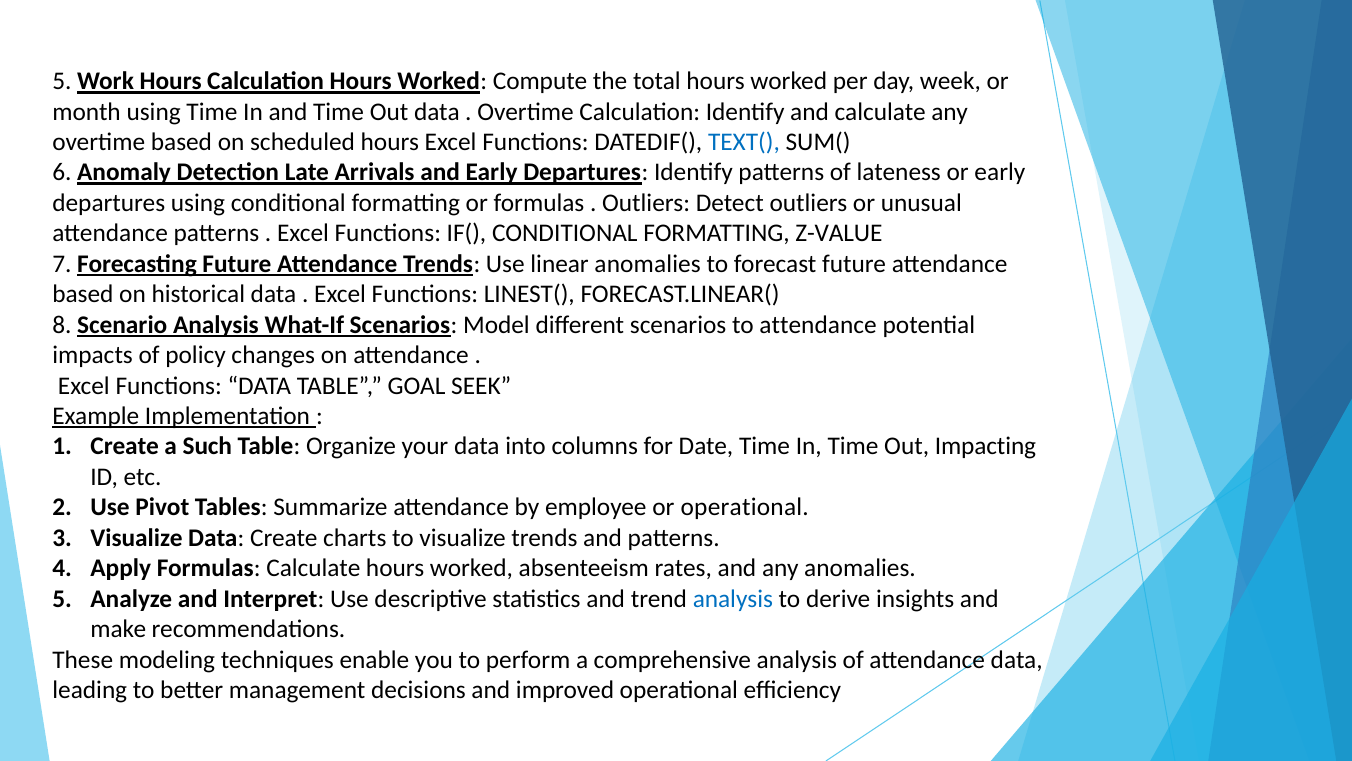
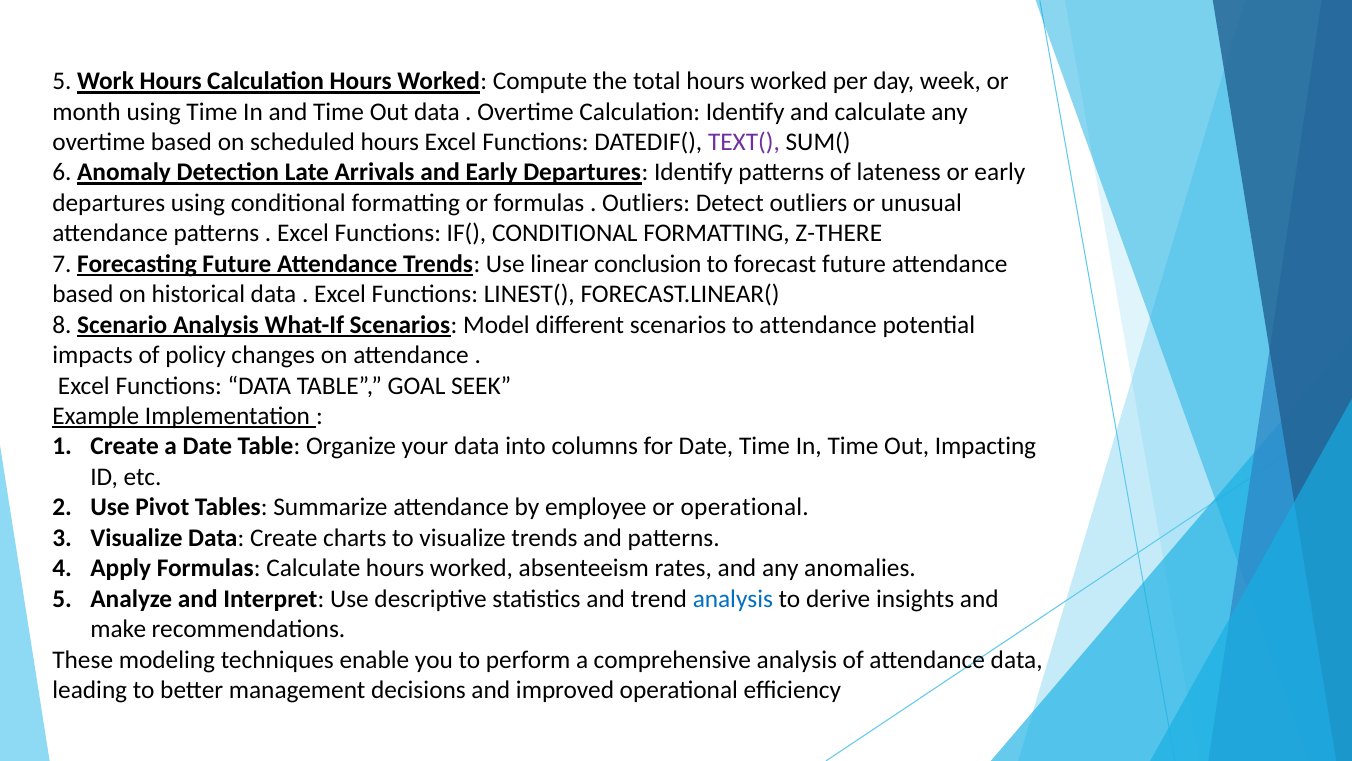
TEXT( colour: blue -> purple
Z-VALUE: Z-VALUE -> Z-THERE
linear anomalies: anomalies -> conclusion
a Such: Such -> Date
